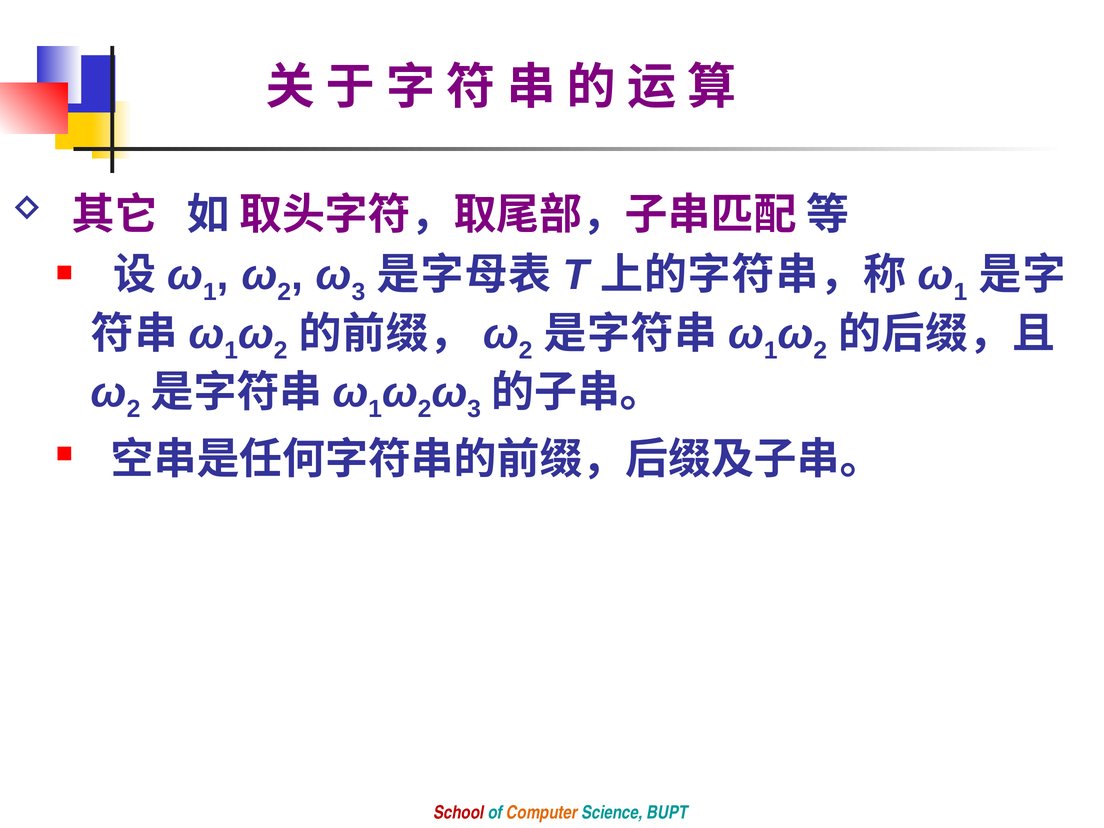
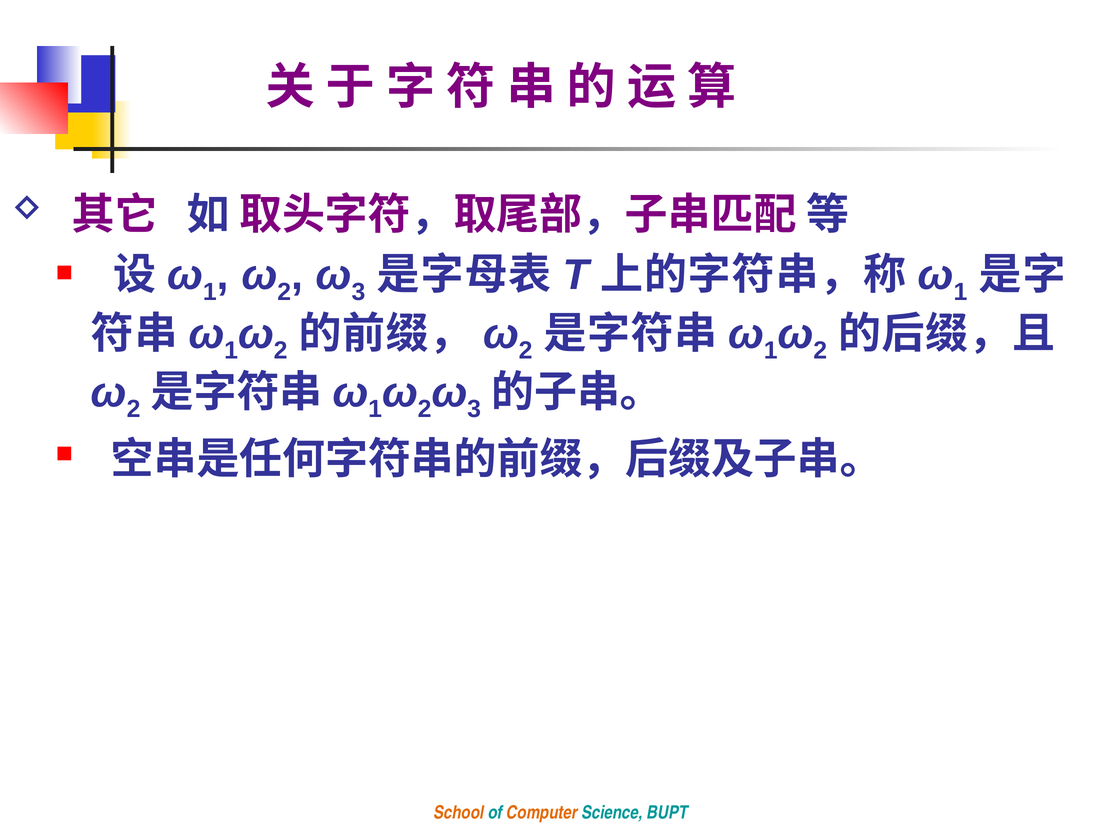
School colour: red -> orange
